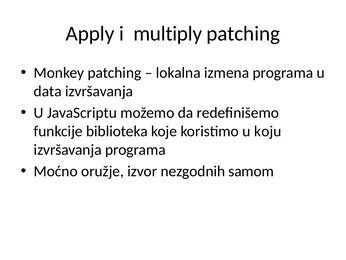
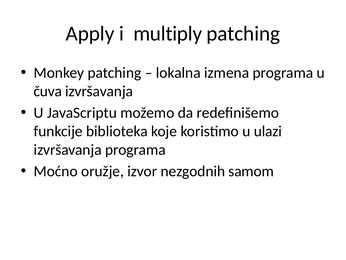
data: data -> čuva
koju: koju -> ulazi
